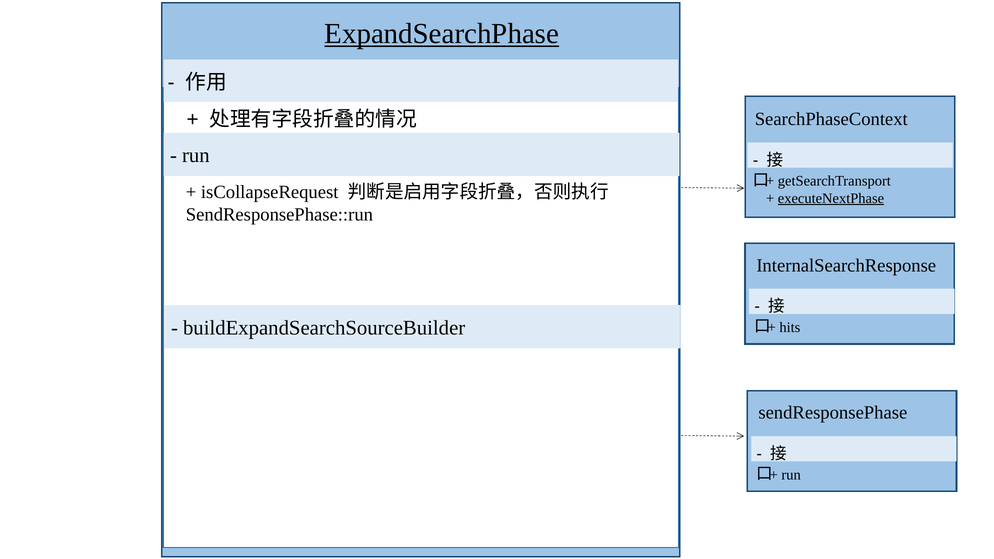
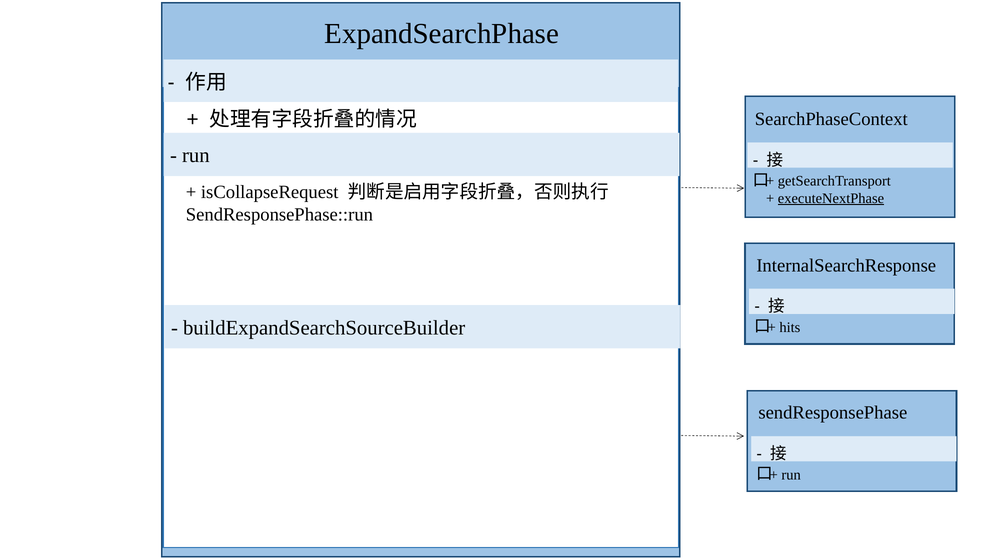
ExpandSearchPhase underline: present -> none
